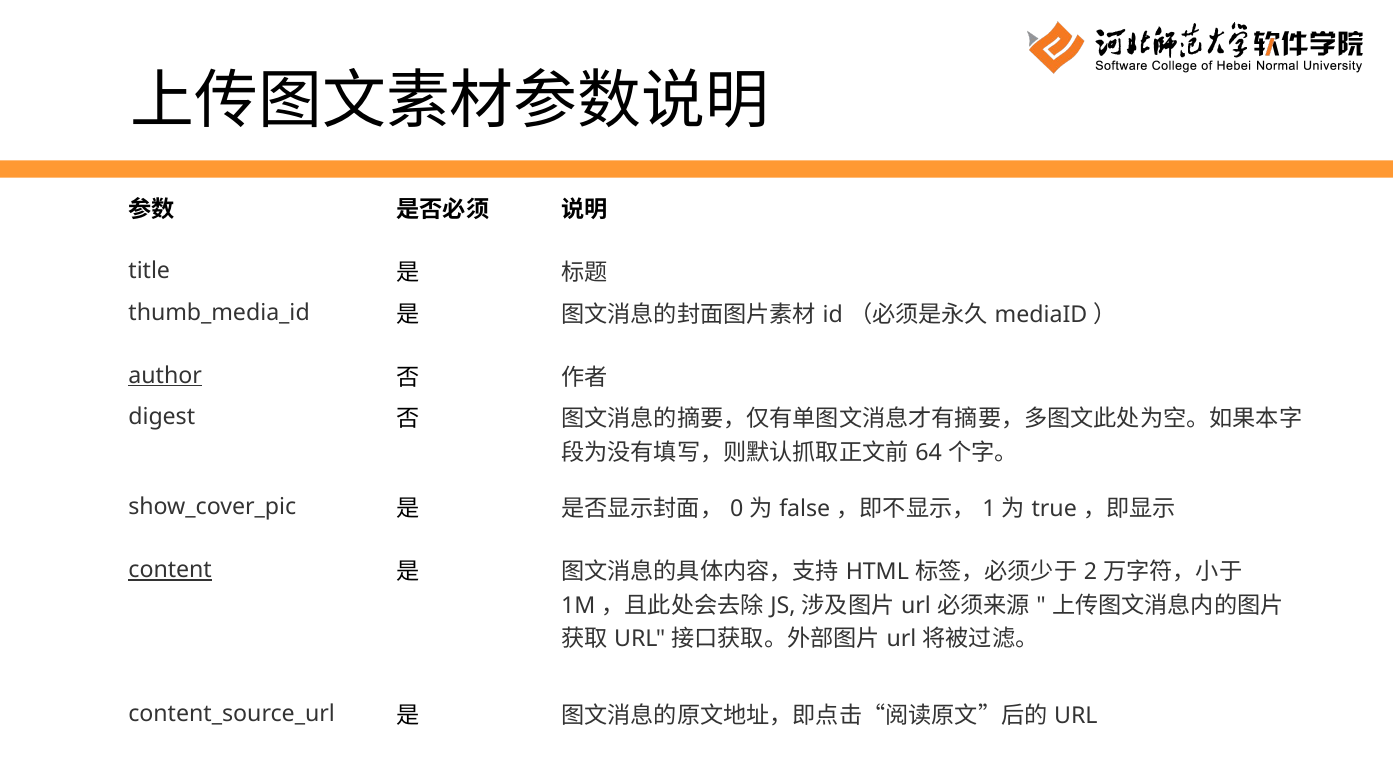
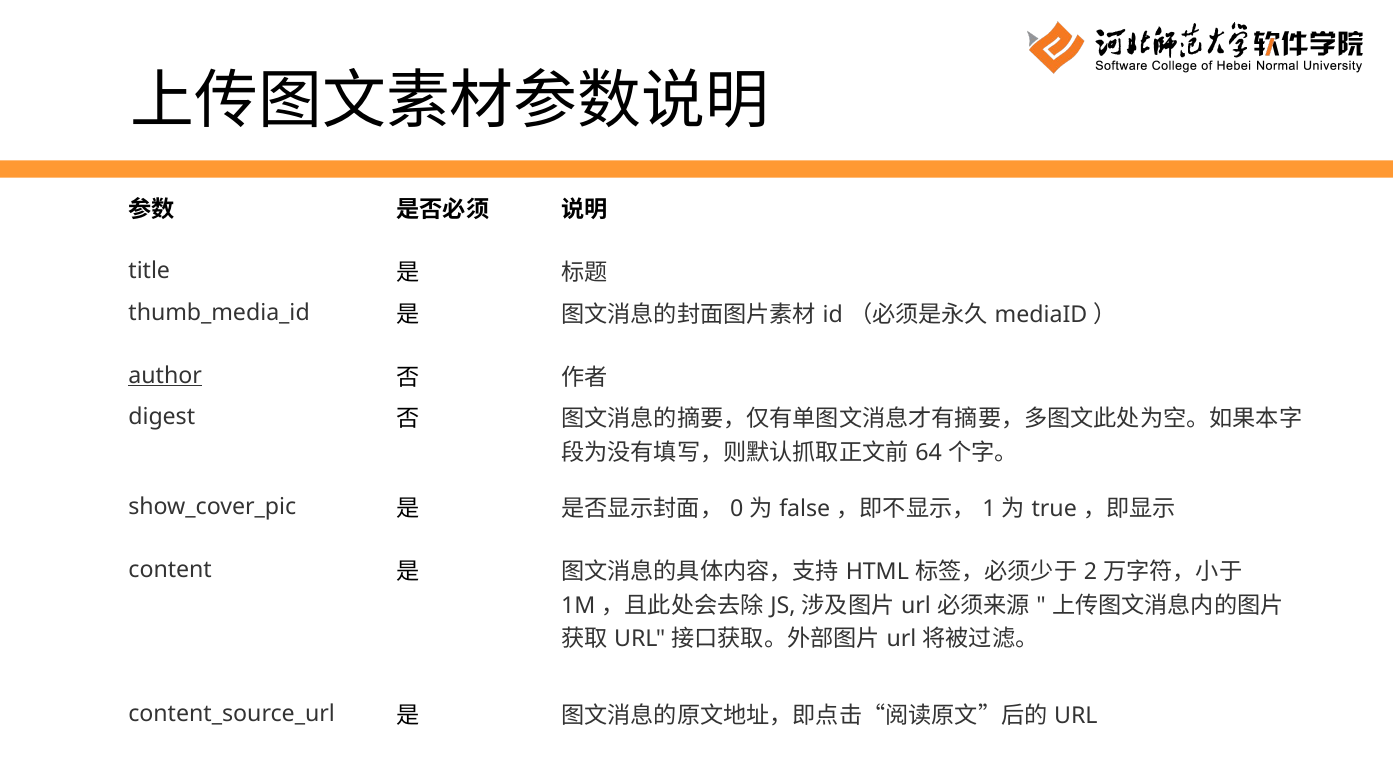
content underline: present -> none
